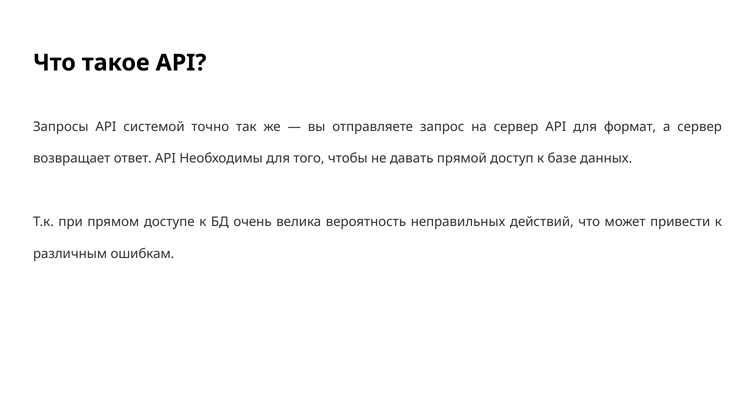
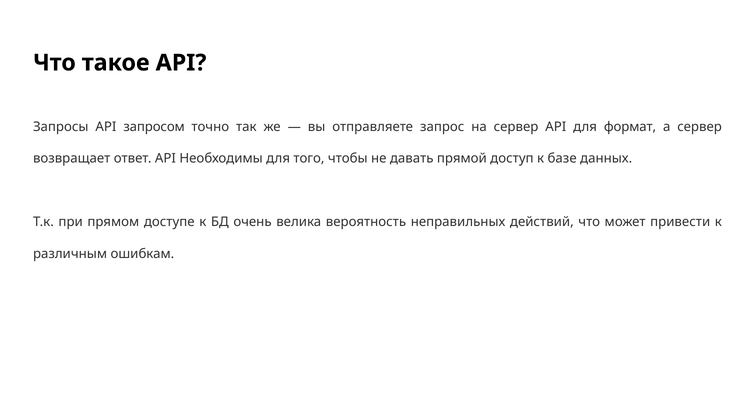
системой: системой -> запросом
